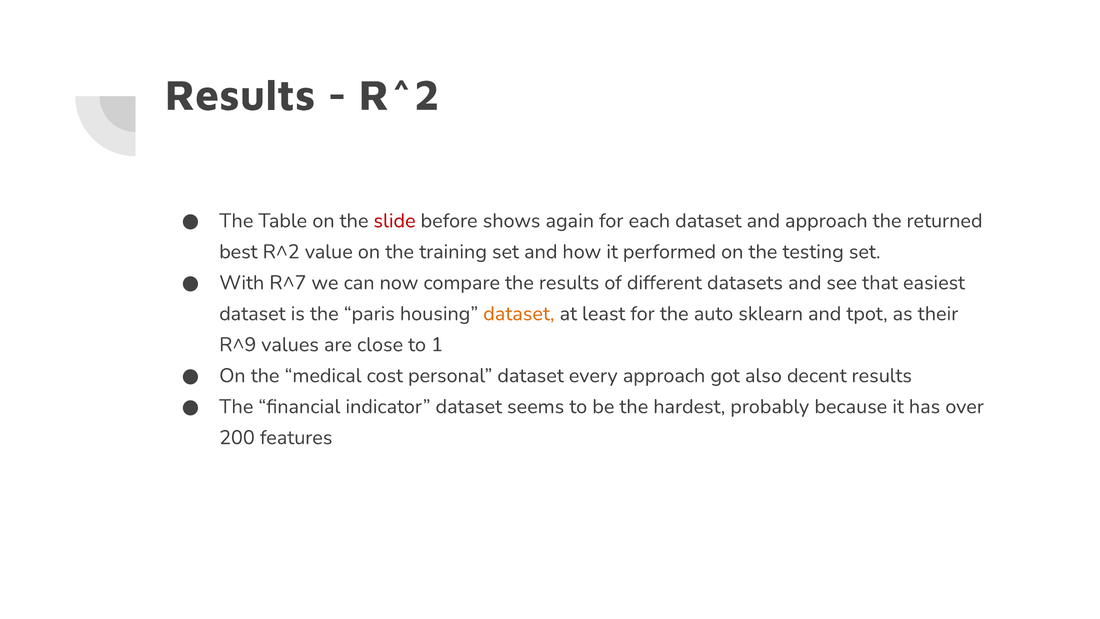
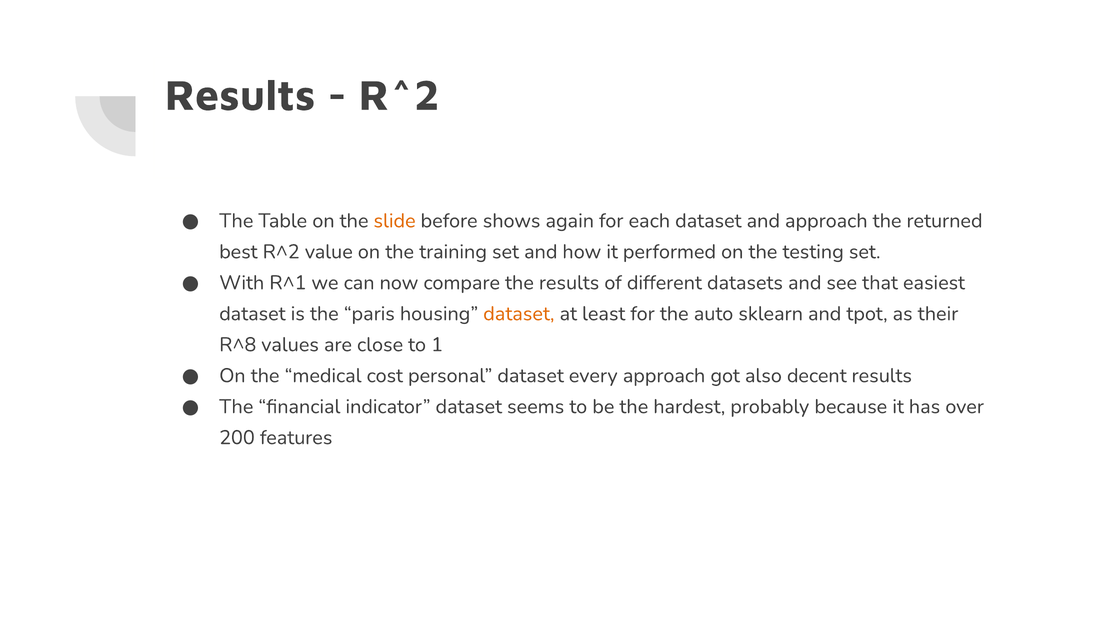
slide colour: red -> orange
R^7: R^7 -> R^1
R^9: R^9 -> R^8
